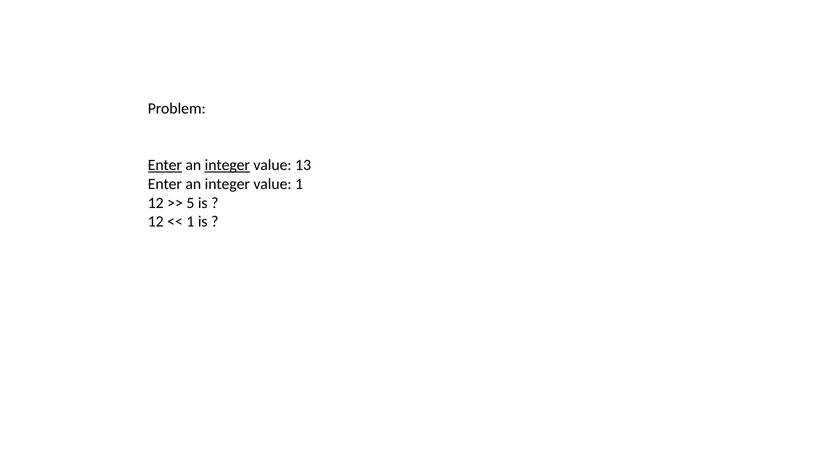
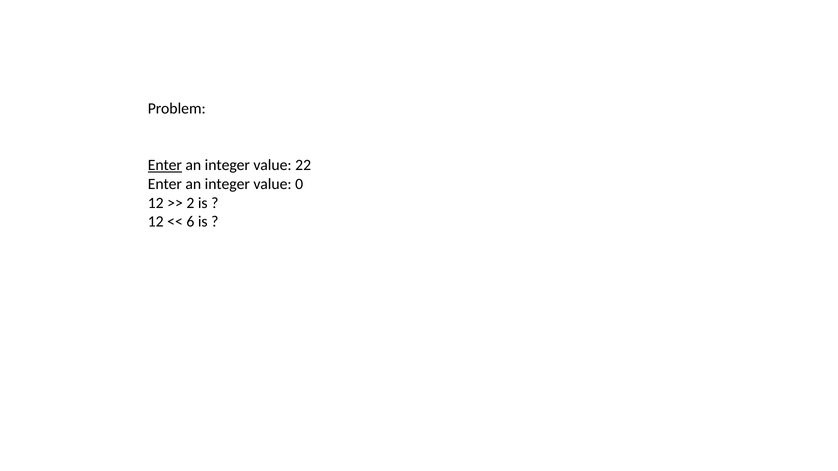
integer at (227, 165) underline: present -> none
13: 13 -> 22
value 1: 1 -> 0
5: 5 -> 2
1 at (190, 222): 1 -> 6
